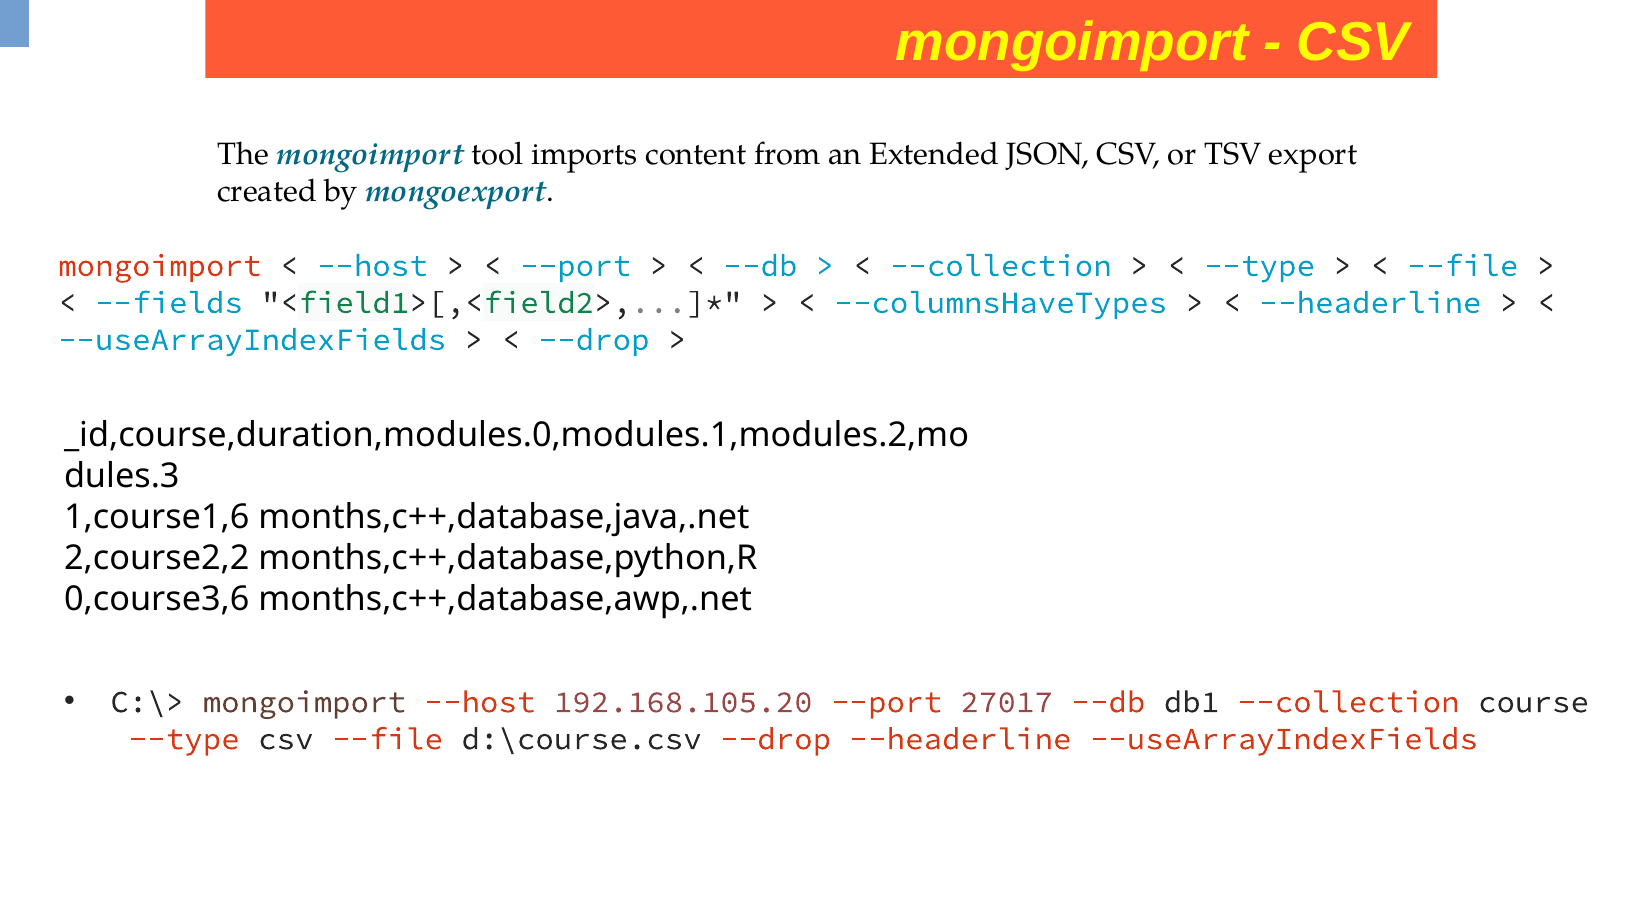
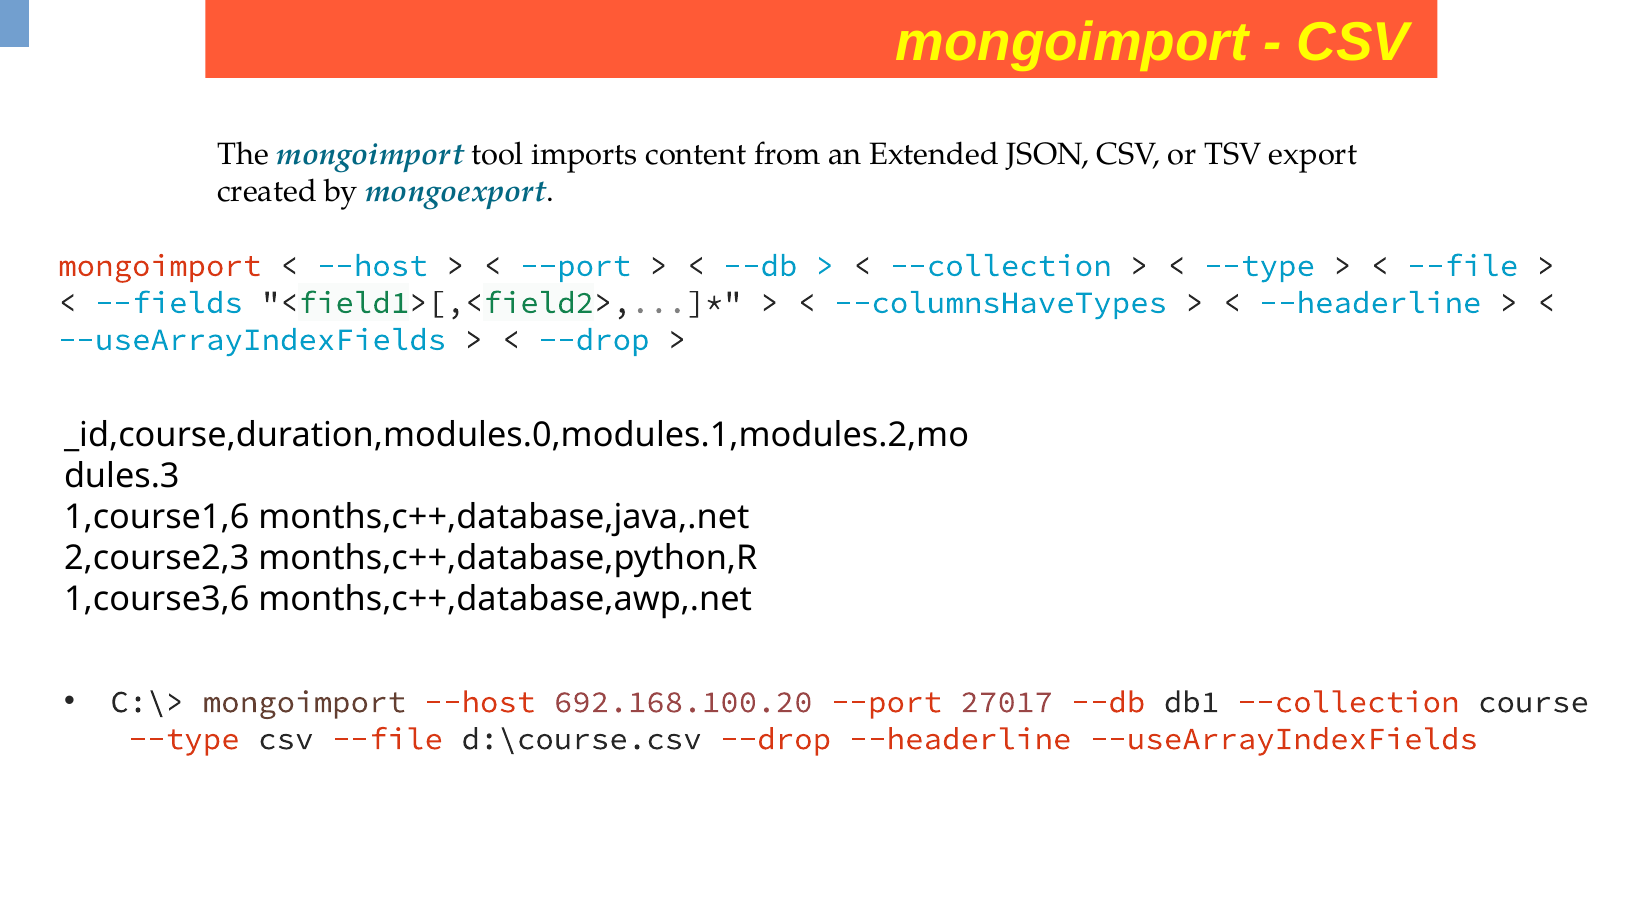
2,course2,2: 2,course2,2 -> 2,course2,3
0,course3,6: 0,course3,6 -> 1,course3,6
192.168.105.20: 192.168.105.20 -> 692.168.100.20
